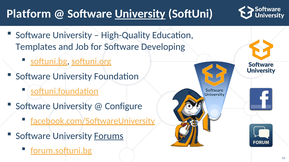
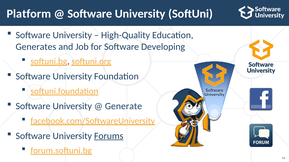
University at (140, 14) underline: present -> none
Templates: Templates -> Generates
Configure: Configure -> Generate
